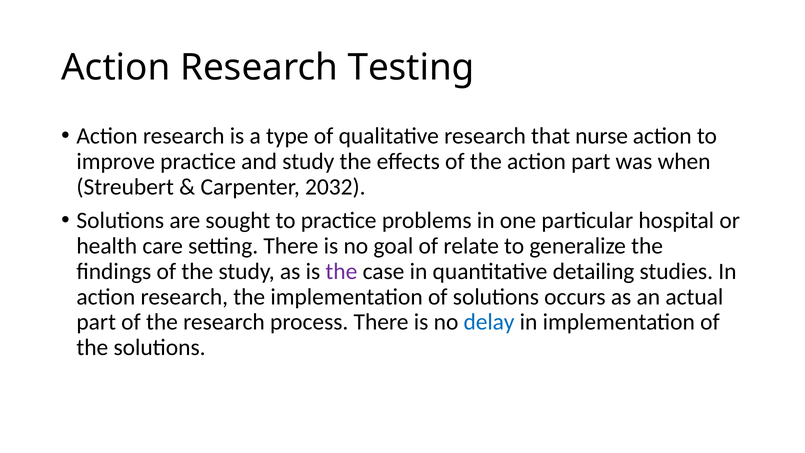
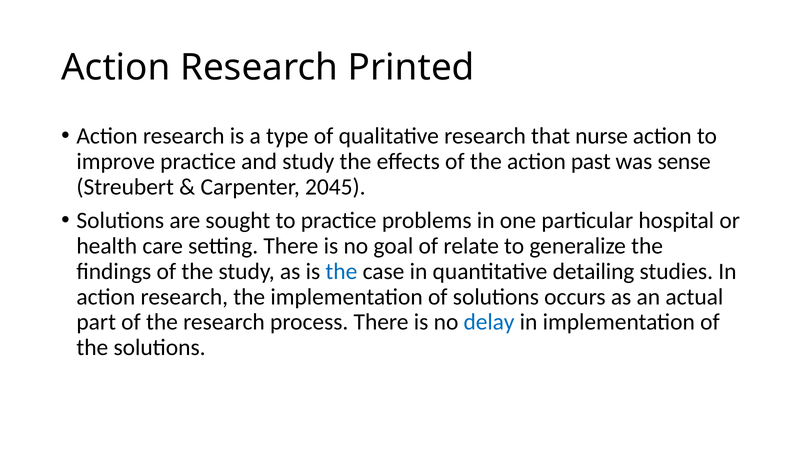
Testing: Testing -> Printed
action part: part -> past
when: when -> sense
2032: 2032 -> 2045
the at (341, 271) colour: purple -> blue
